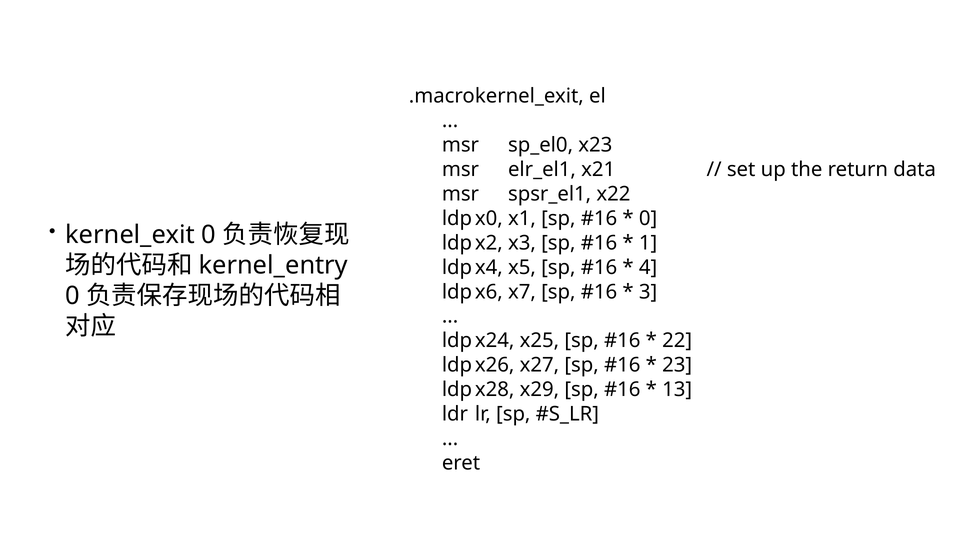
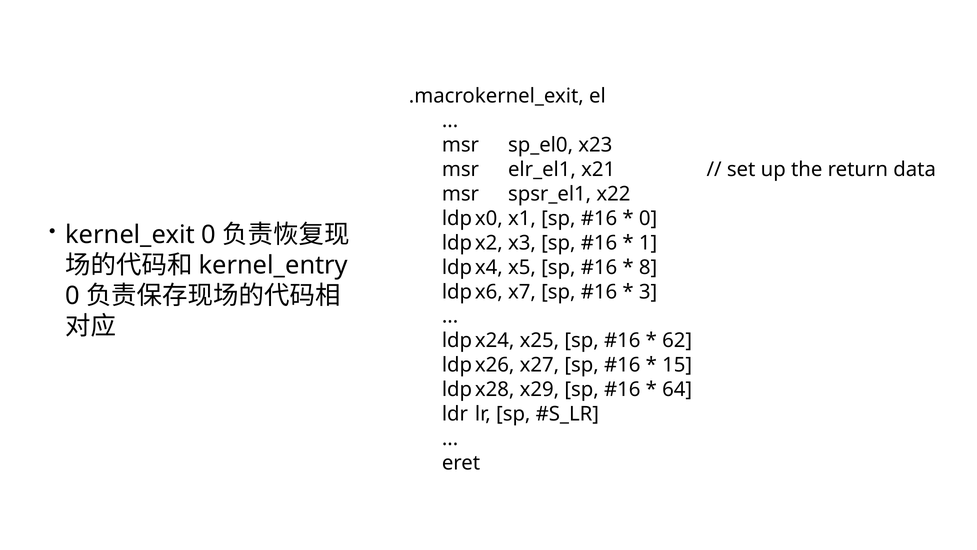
4: 4 -> 8
22: 22 -> 62
23: 23 -> 15
13: 13 -> 64
